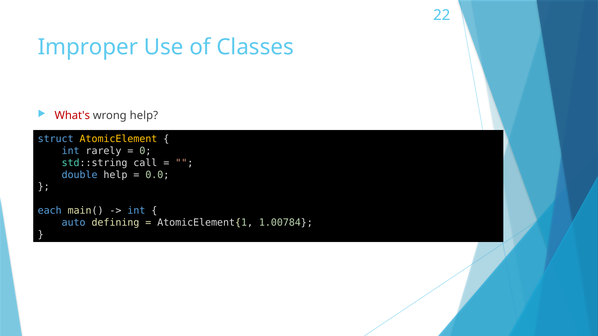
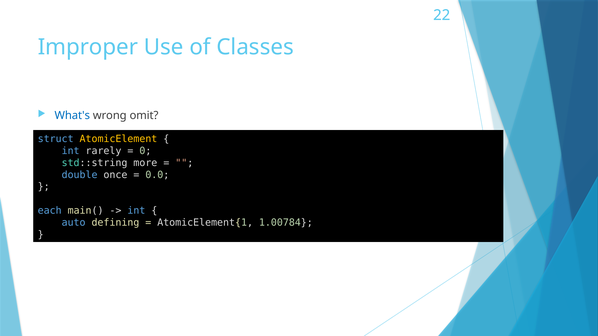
What's colour: red -> blue
wrong help: help -> omit
call: call -> more
double help: help -> once
